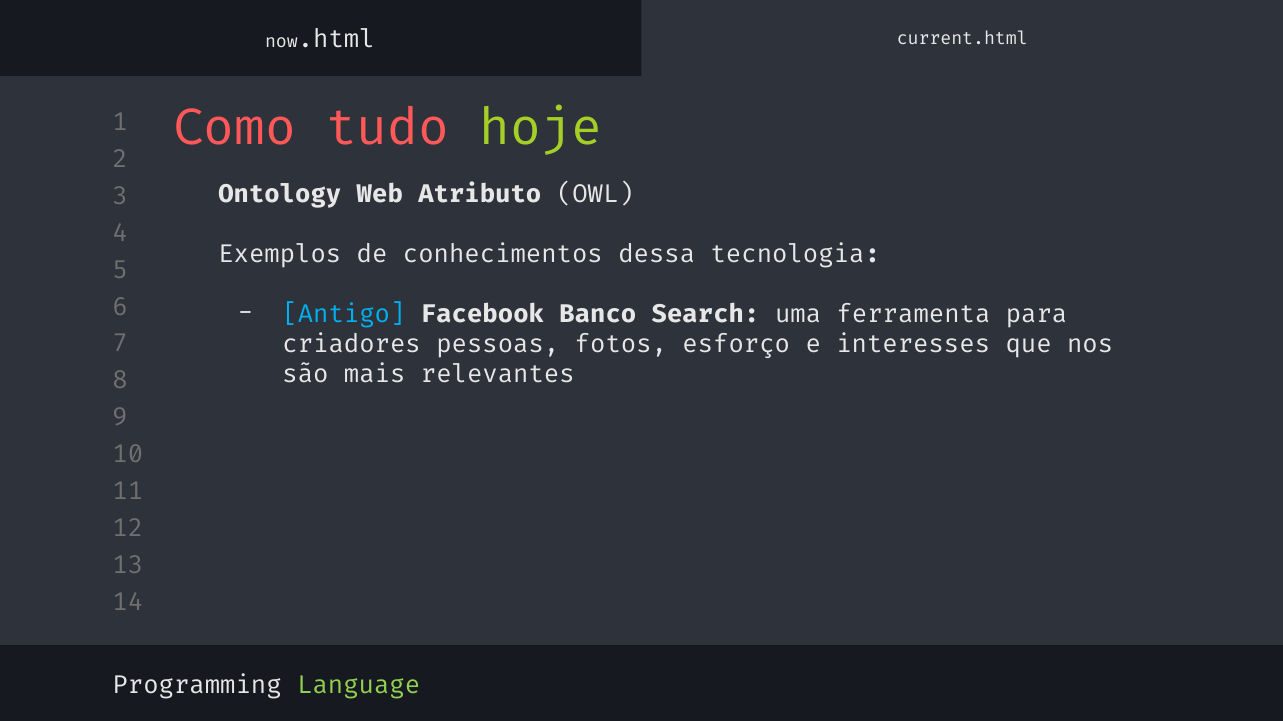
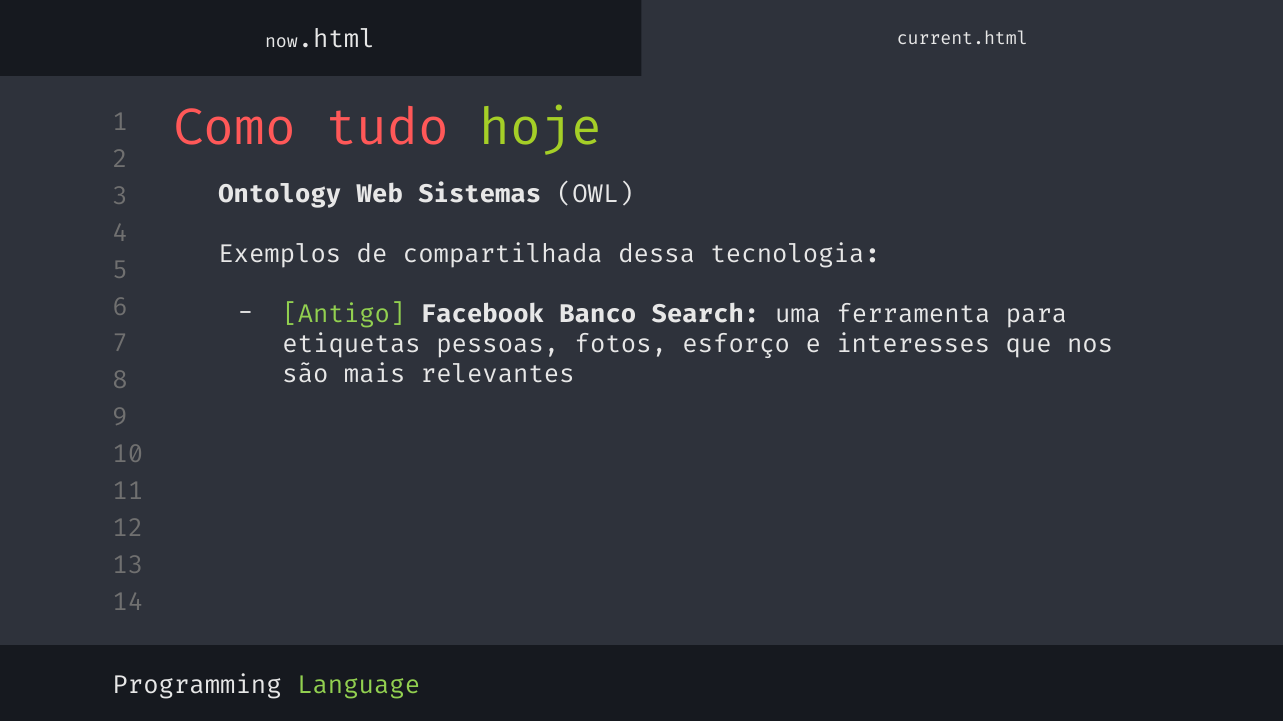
Atributo: Atributo -> Sistemas
conhecimentos: conhecimentos -> compartilhada
Antigo colour: light blue -> light green
criadores: criadores -> etiquetas
